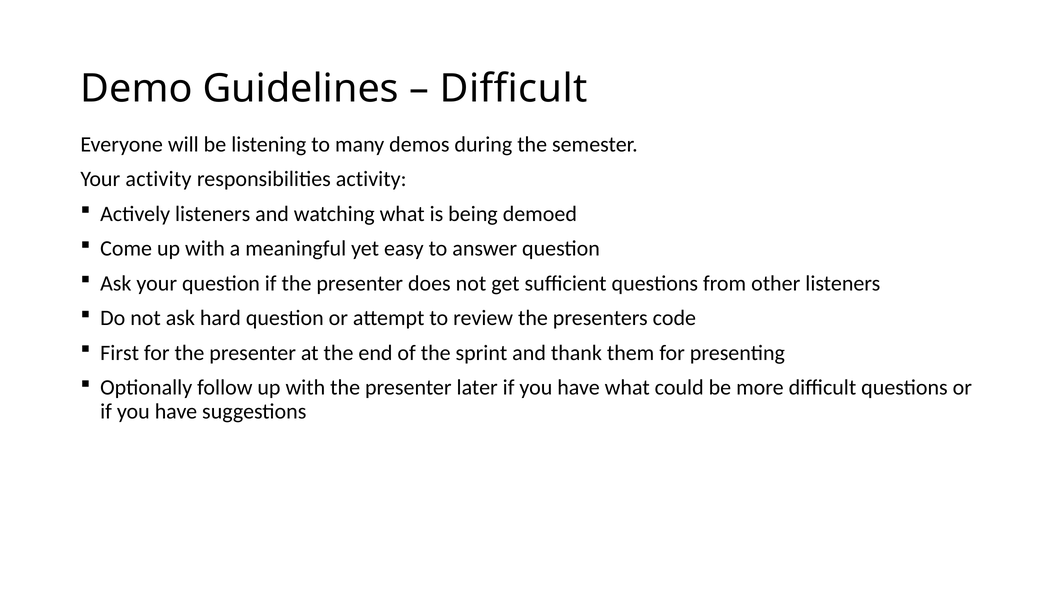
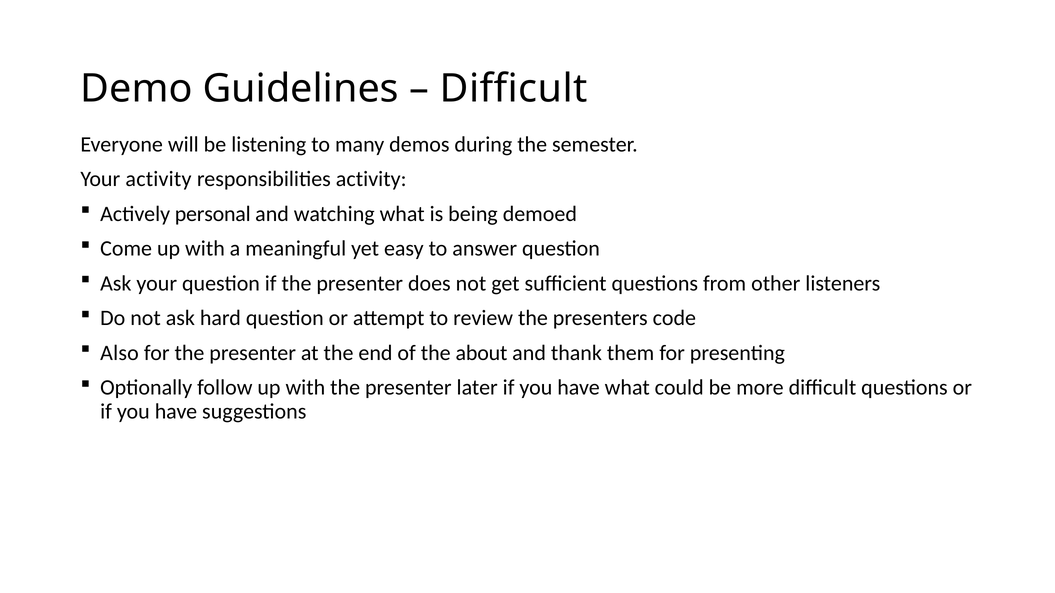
Actively listeners: listeners -> personal
First: First -> Also
sprint: sprint -> about
